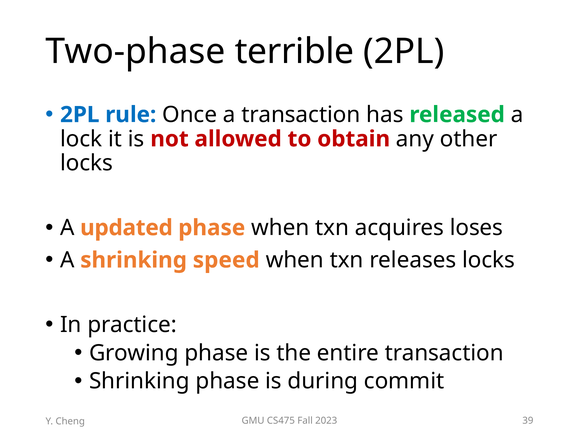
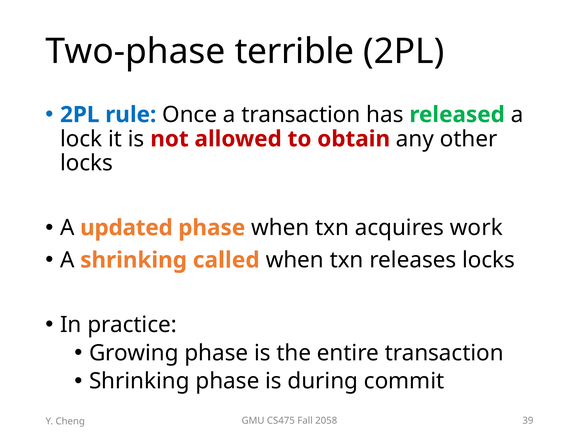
loses: loses -> work
speed: speed -> called
2023: 2023 -> 2058
